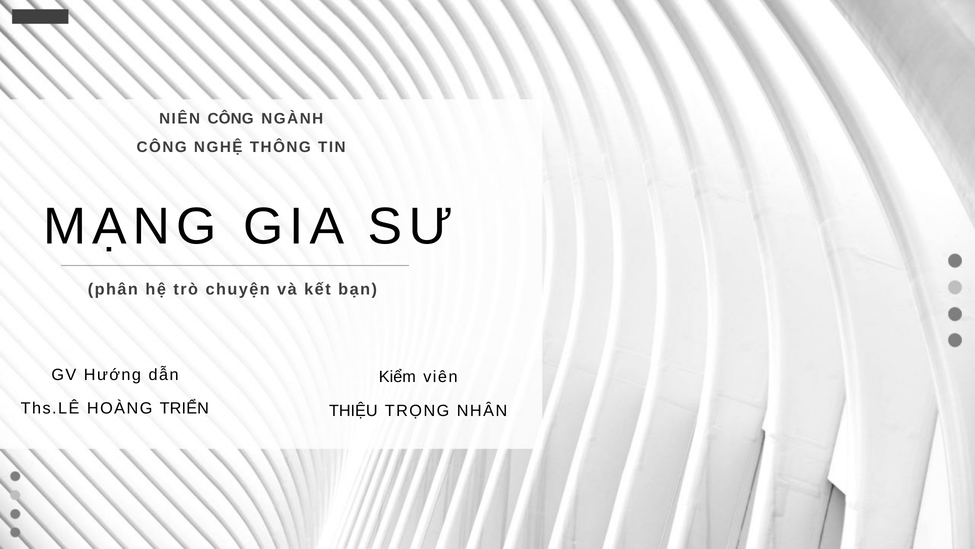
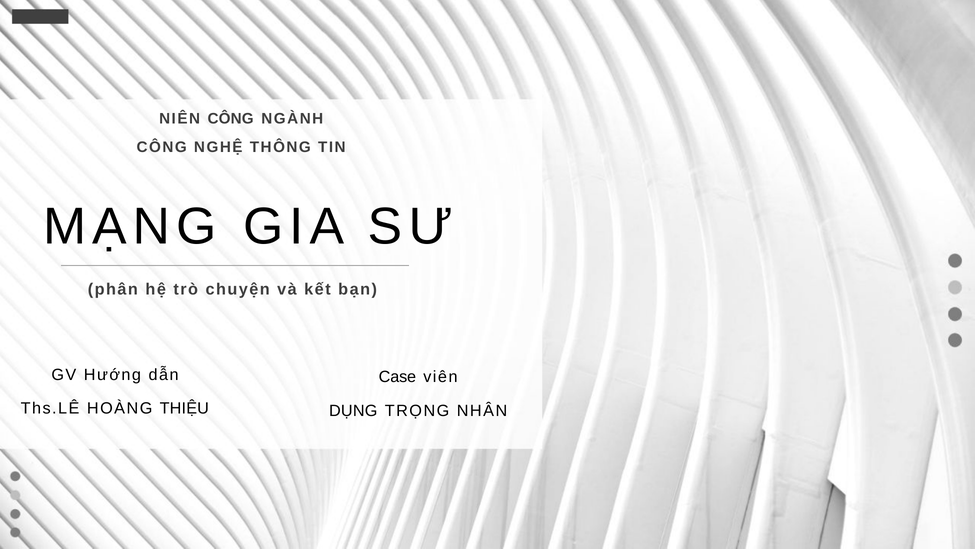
Kiểm: Kiểm -> Case
TRIỂN: TRIỂN -> THIỆU
THIỆU: THIỆU -> DỤNG
